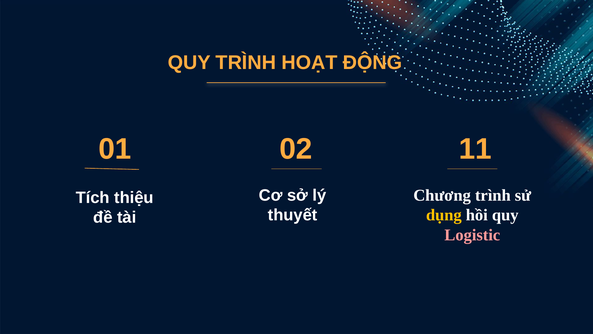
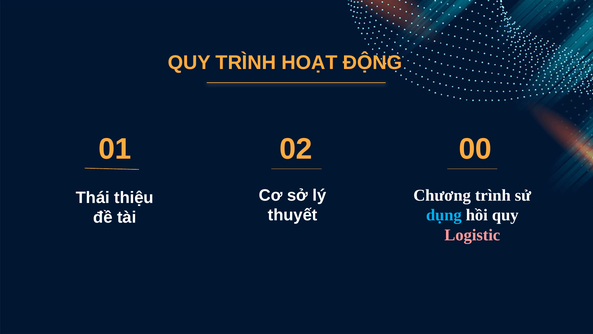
11: 11 -> 00
Tích: Tích -> Thái
dụng colour: yellow -> light blue
